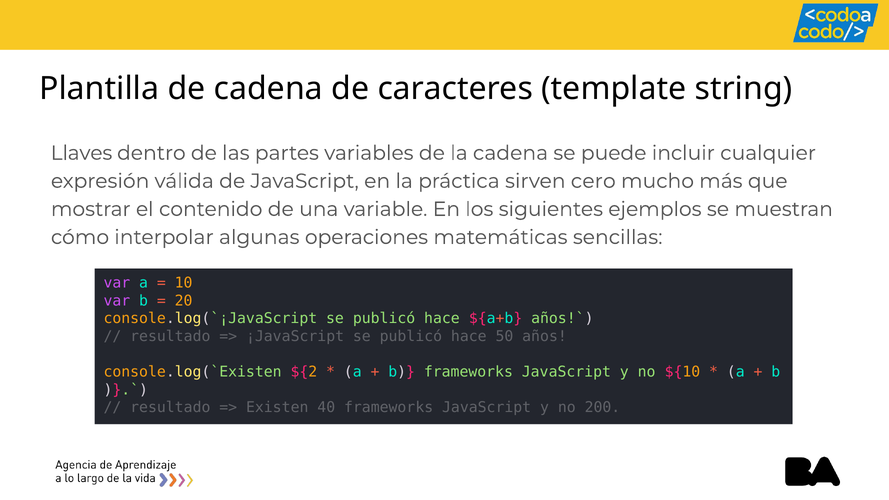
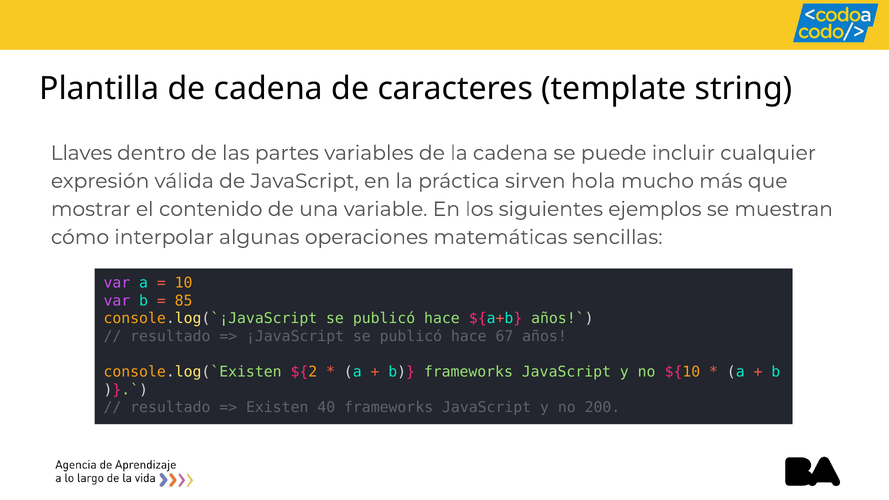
cero: cero -> hola
20: 20 -> 85
50: 50 -> 67
